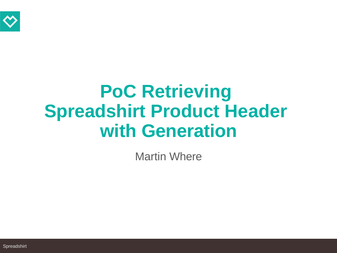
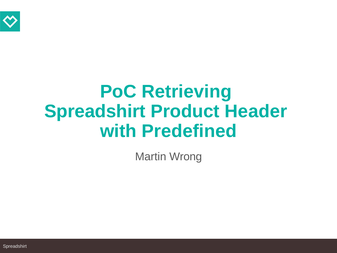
Generation: Generation -> Predefined
Where: Where -> Wrong
